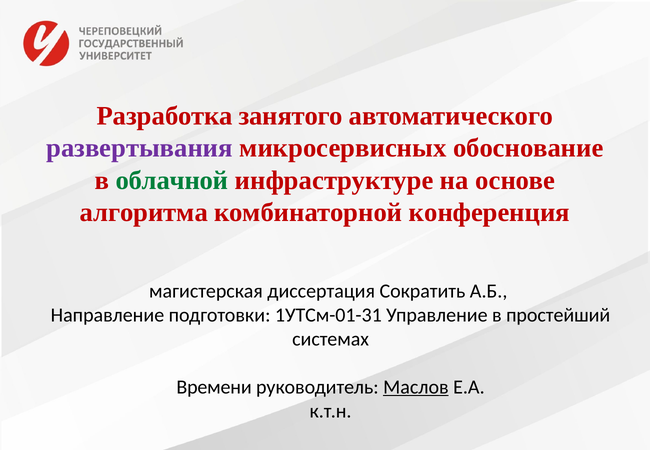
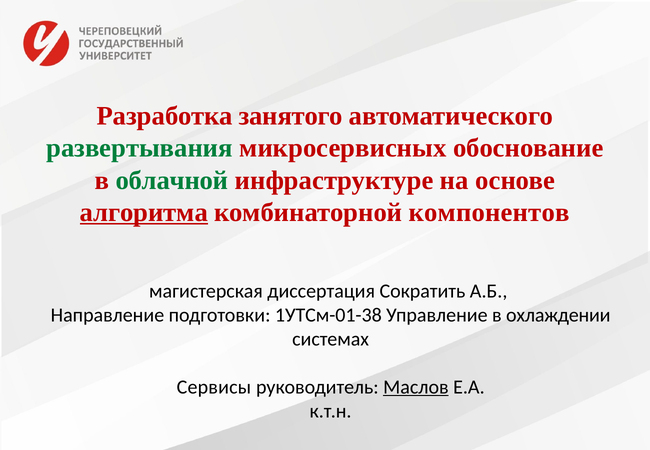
развертывания colour: purple -> green
алгоритма underline: none -> present
конференция: конференция -> компонентов
1УТСм-01-31: 1УТСм-01-31 -> 1УТСм-01-38
простейший: простейший -> охлаждении
Времени: Времени -> Сервисы
